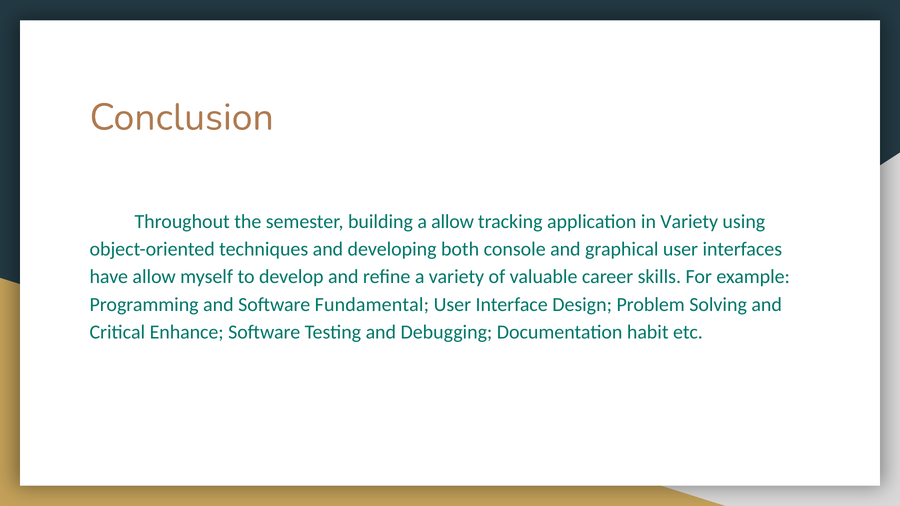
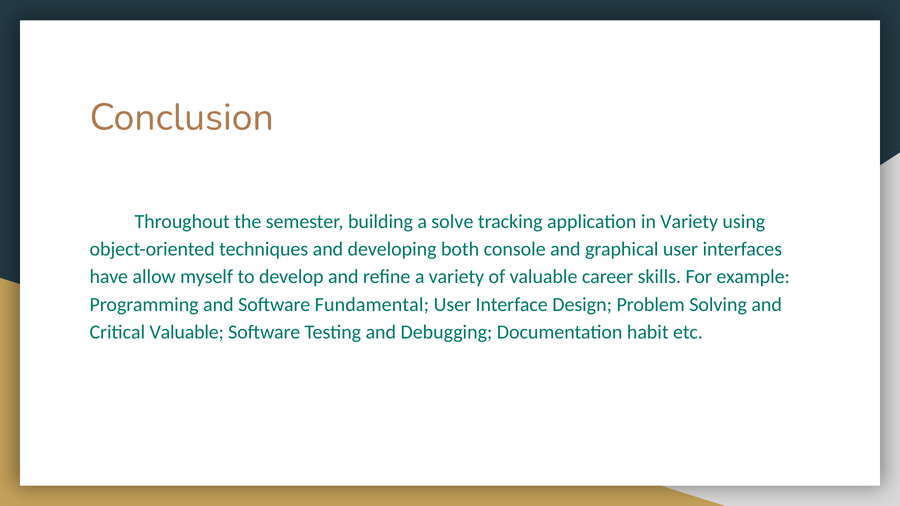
a allow: allow -> solve
Critical Enhance: Enhance -> Valuable
